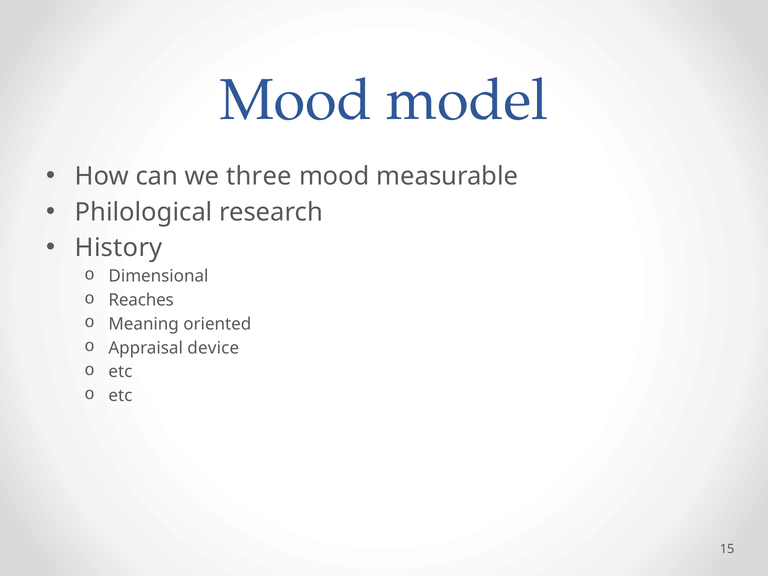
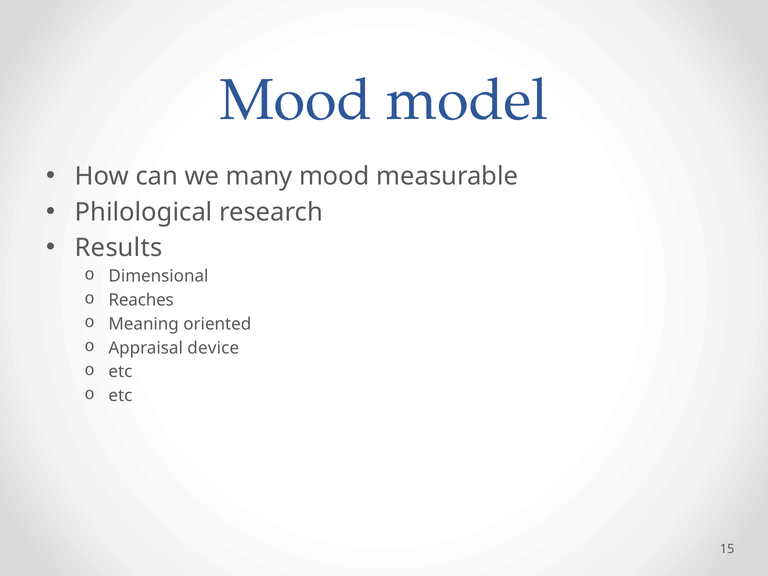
three: three -> many
History: History -> Results
